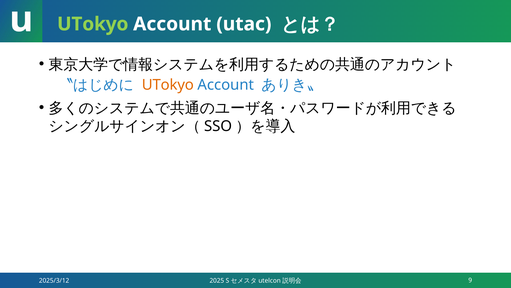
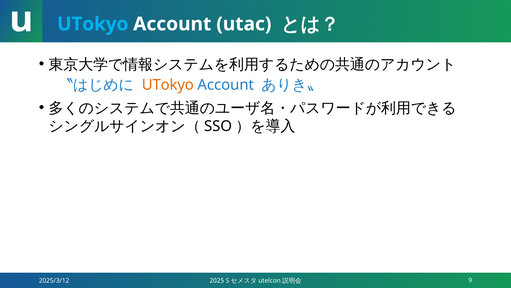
UTokyo at (93, 24) colour: light green -> light blue
